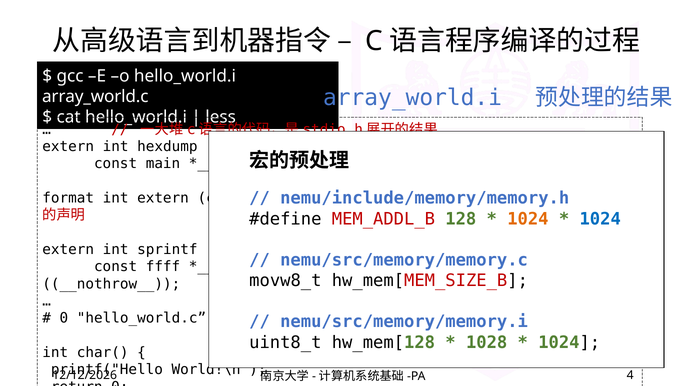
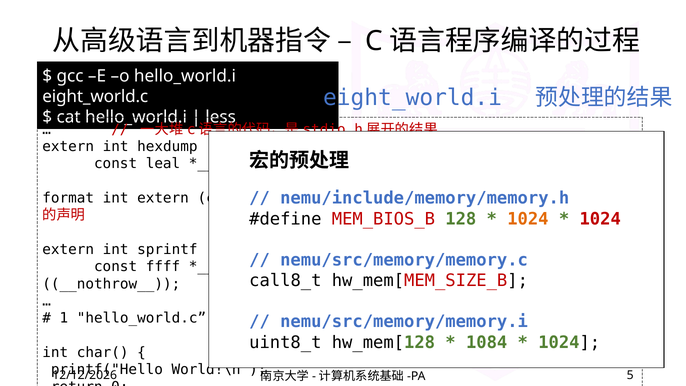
array_world.i: array_world.i -> eight_world.i
array_world.c: array_world.c -> eight_world.c
main: main -> leal
MEM_ADDL_B: MEM_ADDL_B -> MEM_BIOS_B
1024 at (600, 219) colour: blue -> red
movw8_t: movw8_t -> call8_t
0 at (64, 318): 0 -> 1
1028: 1028 -> 1084
4: 4 -> 5
